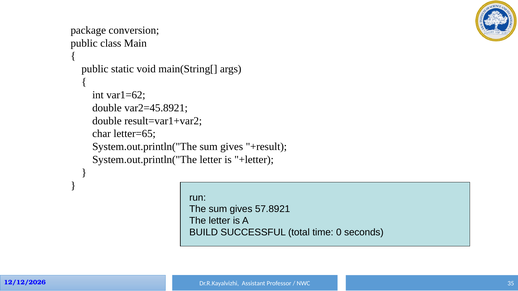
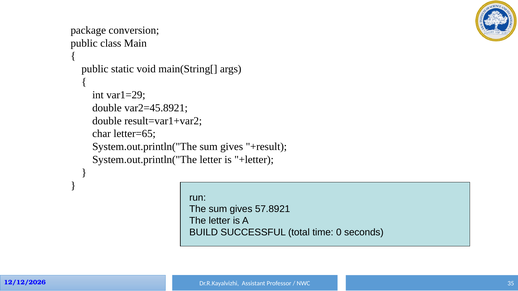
var1=62: var1=62 -> var1=29
